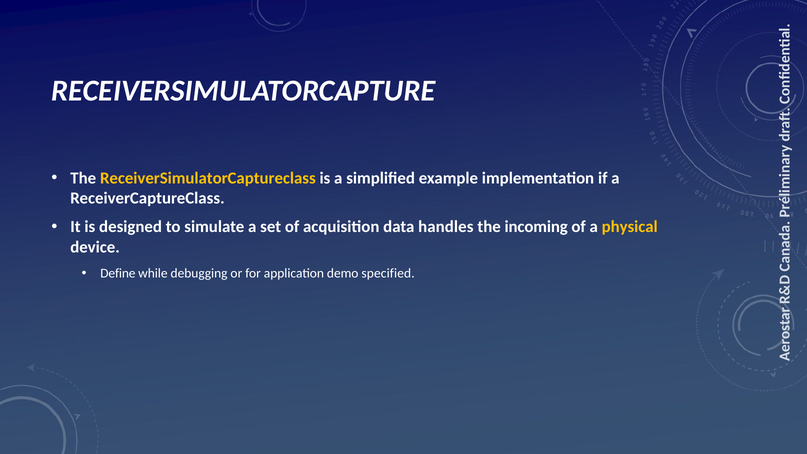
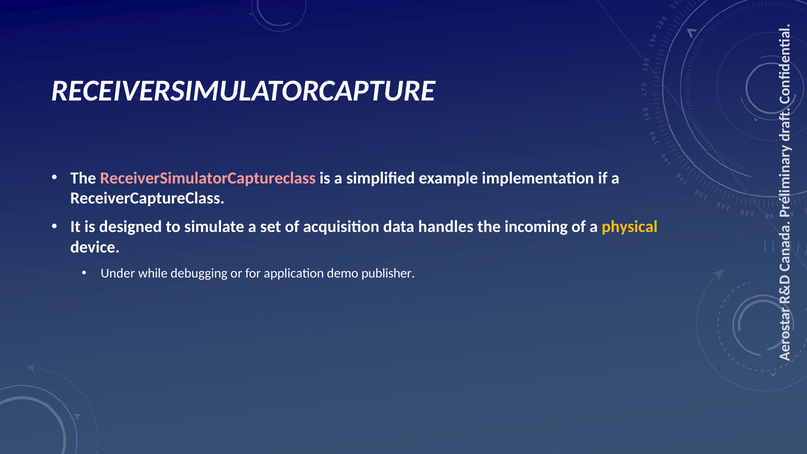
ReceiverSimulatorCaptureclass colour: yellow -> pink
Define: Define -> Under
specified: specified -> publisher
